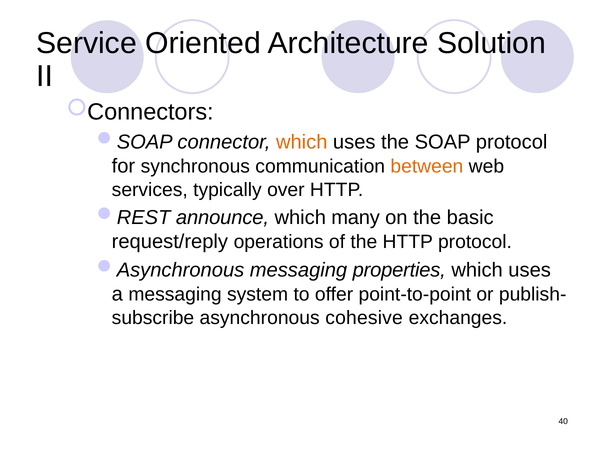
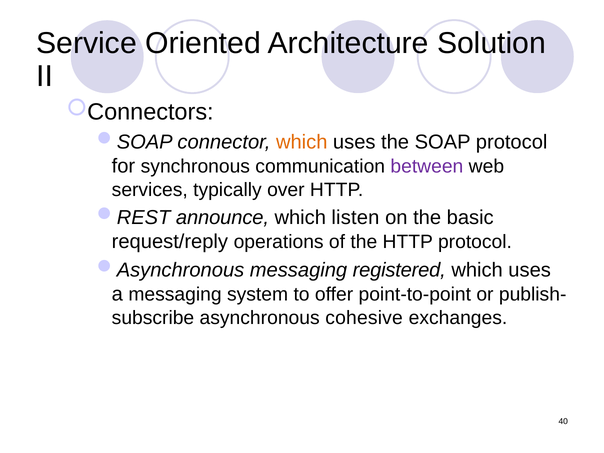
between colour: orange -> purple
many: many -> listen
properties: properties -> registered
